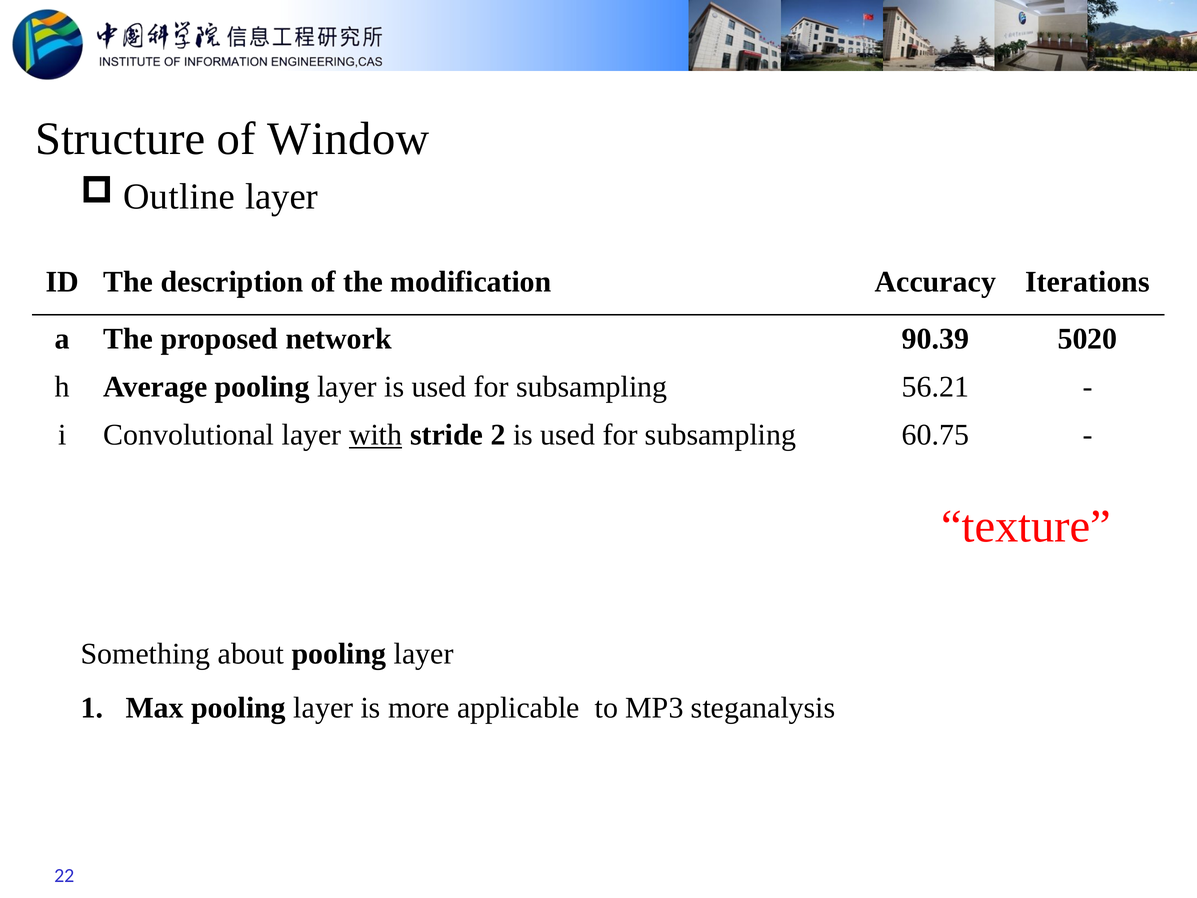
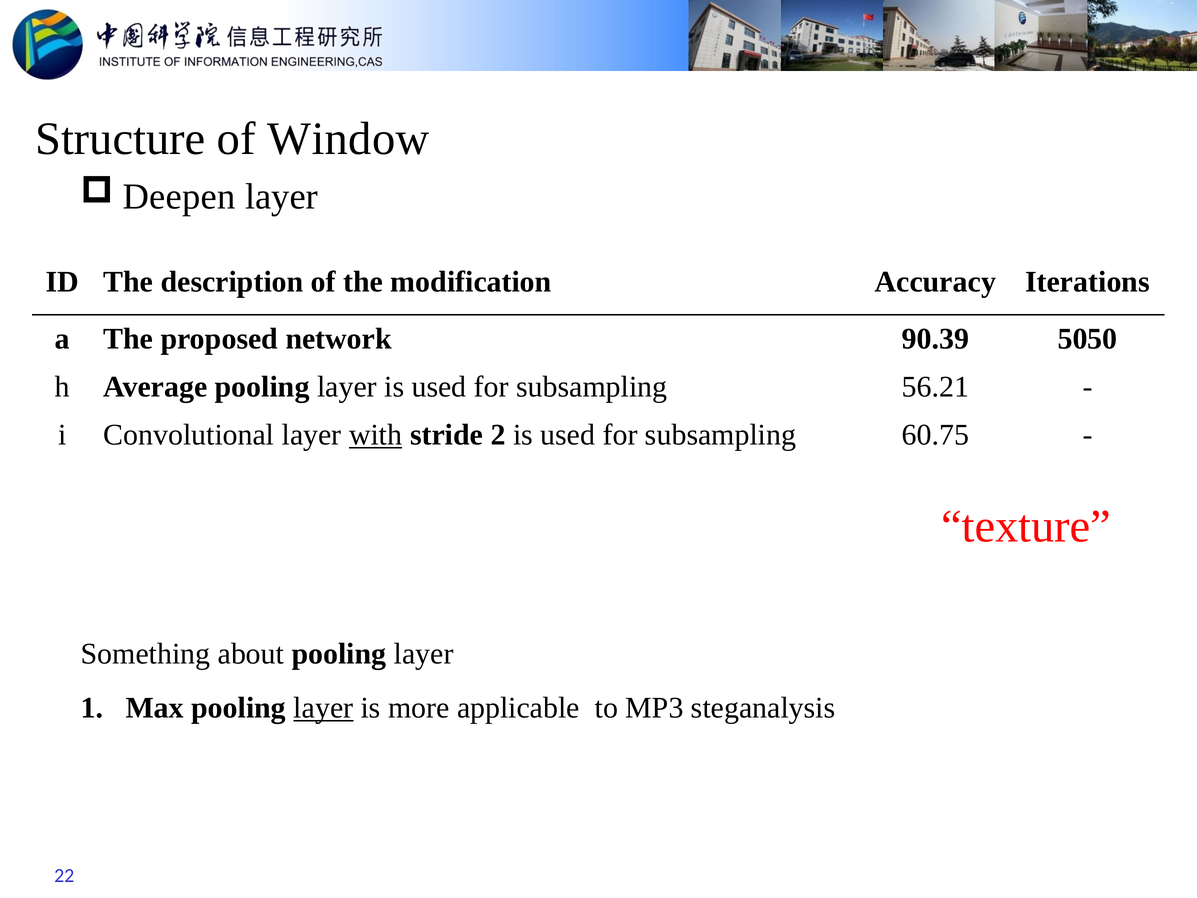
Outline: Outline -> Deepen
5020: 5020 -> 5050
layer at (323, 708) underline: none -> present
